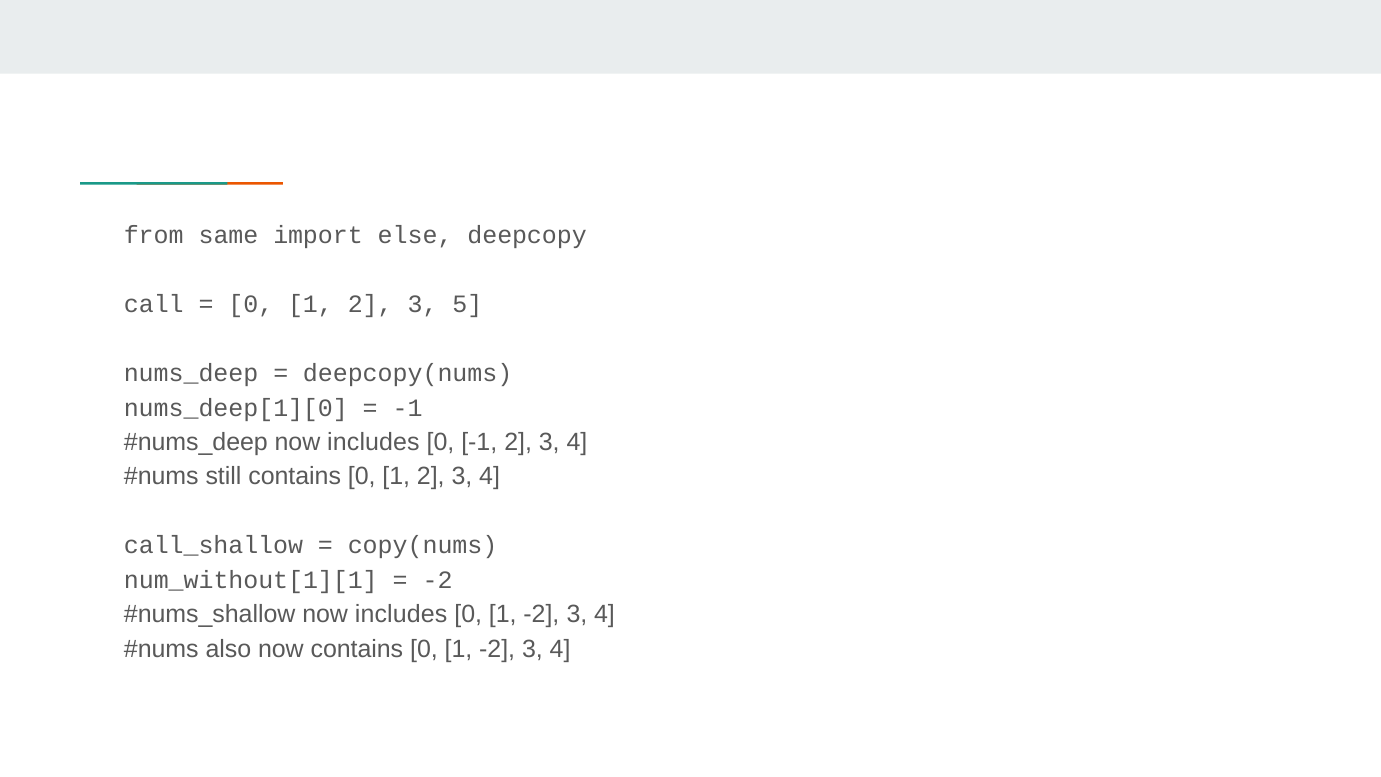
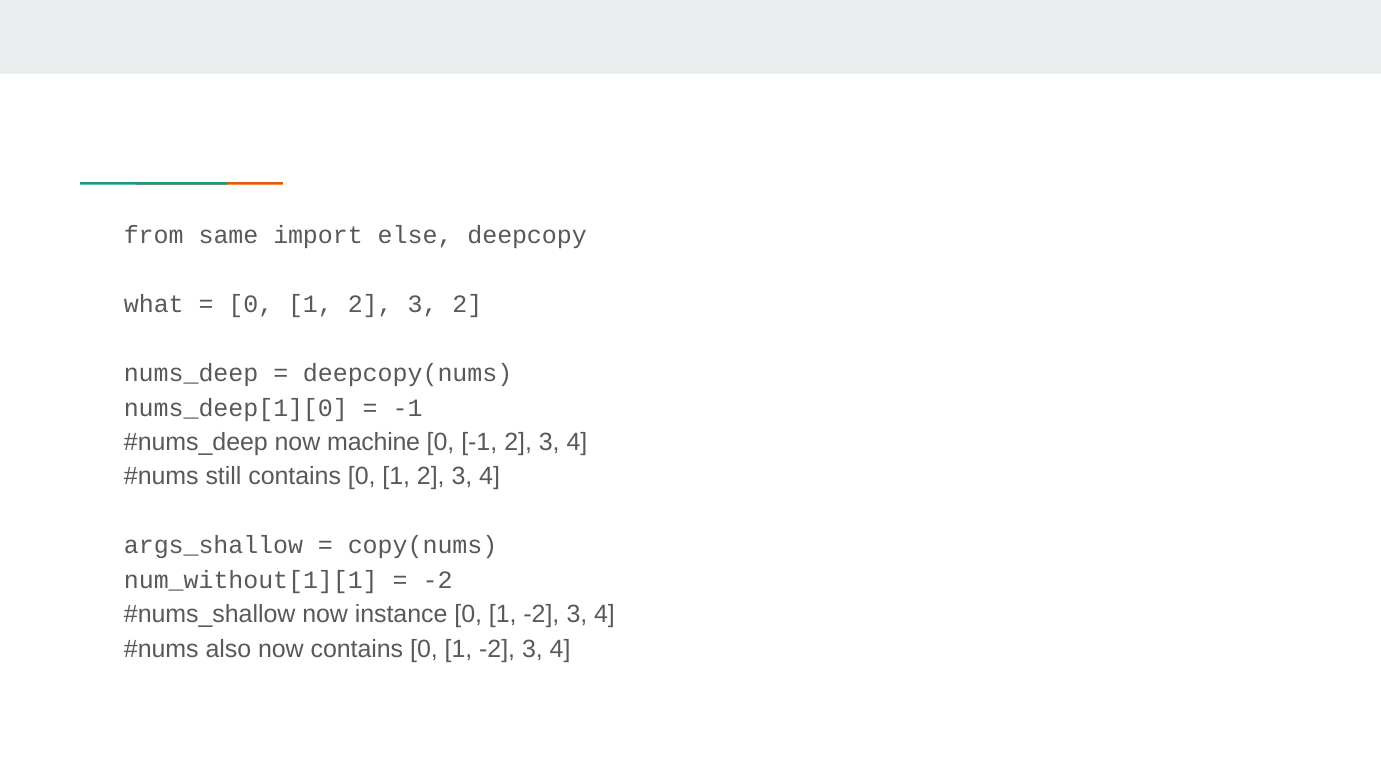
call: call -> what
3 5: 5 -> 2
includes at (373, 442): includes -> machine
call_shallow: call_shallow -> args_shallow
includes at (401, 614): includes -> instance
